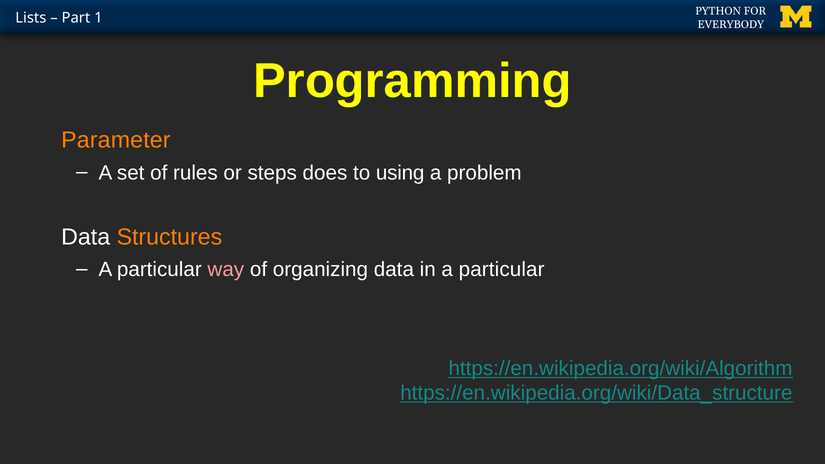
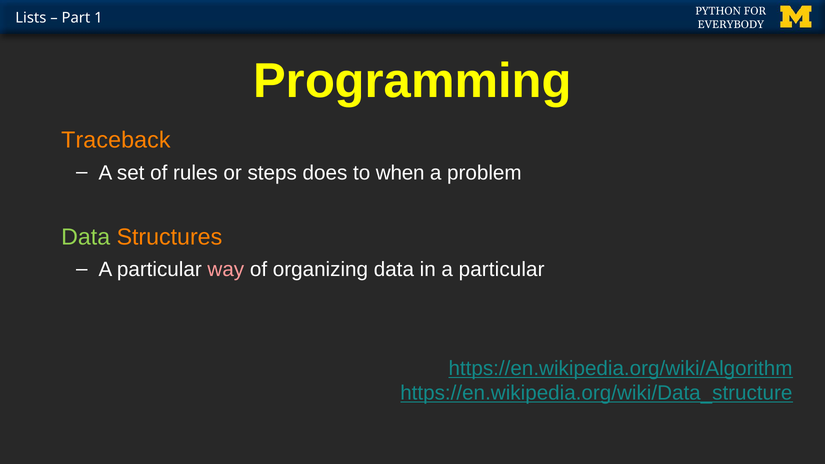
Parameter: Parameter -> Traceback
using: using -> when
Data at (86, 237) colour: white -> light green
